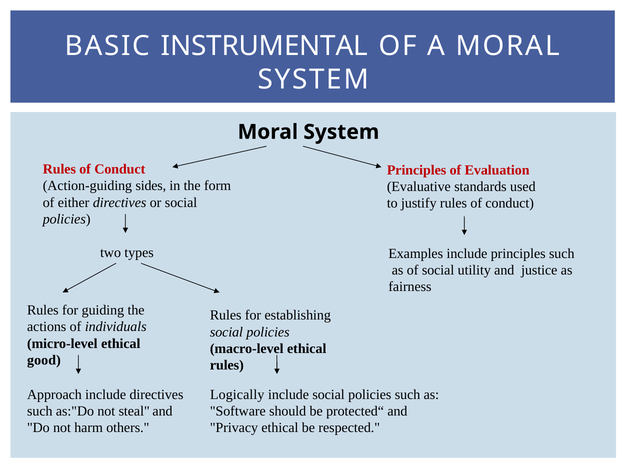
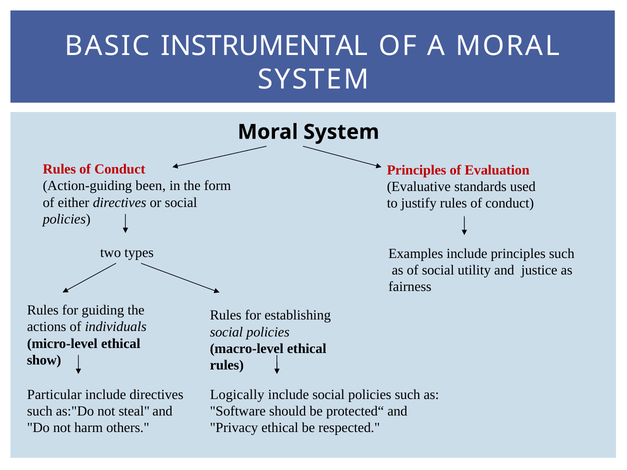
sides: sides -> been
good: good -> show
Approach: Approach -> Particular
